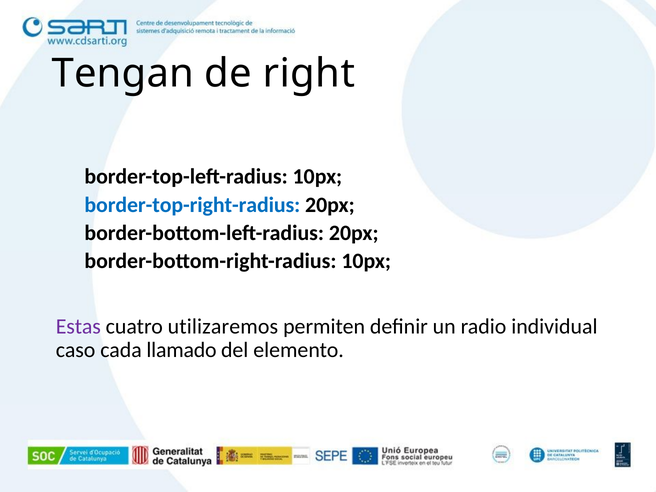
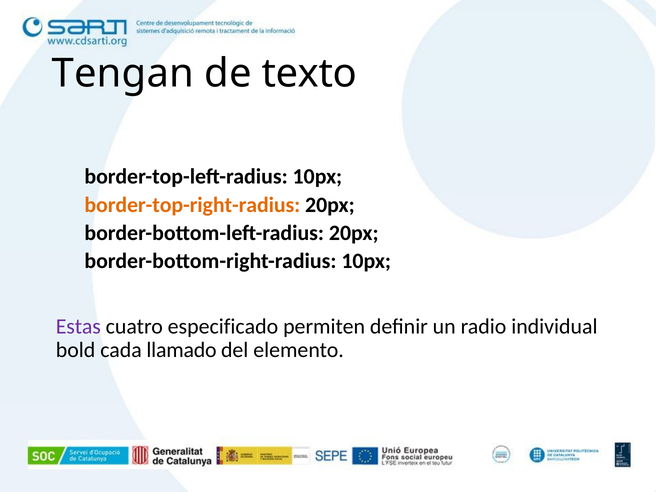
right: right -> texto
border-top-right-radius colour: blue -> orange
utilizaremos: utilizaremos -> especificado
caso: caso -> bold
